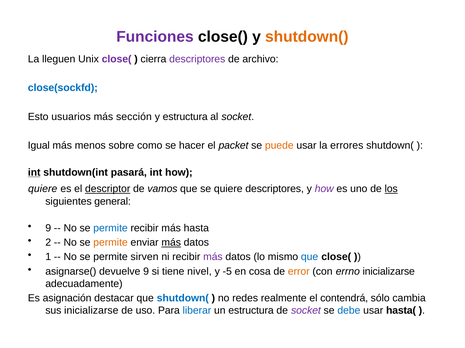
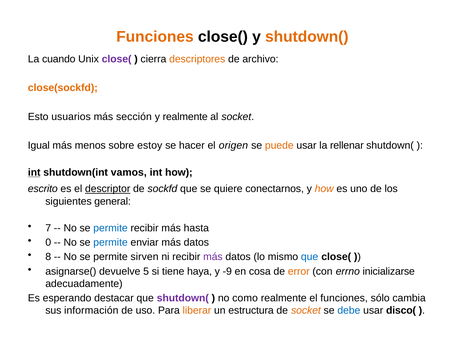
Funciones at (155, 37) colour: purple -> orange
lleguen: lleguen -> cuando
descriptores at (197, 59) colour: purple -> orange
close(sockfd colour: blue -> orange
y estructura: estructura -> realmente
como: como -> estoy
packet: packet -> origen
errores: errores -> rellenar
pasará: pasará -> vamos
quiere at (43, 189): quiere -> escrito
vamos: vamos -> sockfd
quiere descriptores: descriptores -> conectarnos
how at (324, 189) colour: purple -> orange
los underline: present -> none
9 at (48, 229): 9 -> 7
2: 2 -> 0
permite at (111, 243) colour: orange -> blue
más at (171, 243) underline: present -> none
1: 1 -> 8
devuelve 9: 9 -> 5
nivel: nivel -> haya
-5: -5 -> -9
asignación: asignación -> esperando
shutdown( at (183, 299) colour: blue -> purple
redes: redes -> como
el contendrá: contendrá -> funciones
sus inicializarse: inicializarse -> información
liberar colour: blue -> orange
socket at (306, 311) colour: purple -> orange
hasta(: hasta( -> disco(
